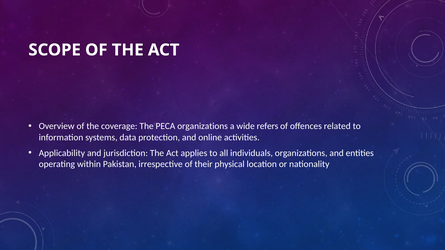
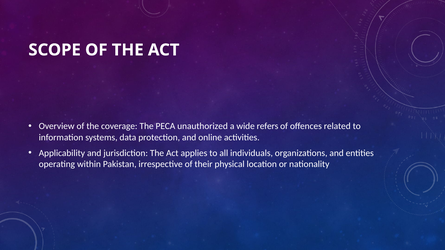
PECA organizations: organizations -> unauthorized
